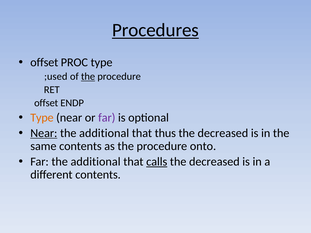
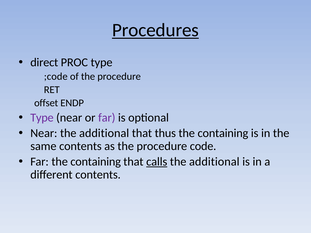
offset at (44, 62): offset -> direct
;used: ;used -> ;code
the at (88, 77) underline: present -> none
Type at (42, 118) colour: orange -> purple
Near at (44, 133) underline: present -> none
decreased at (223, 133): decreased -> containing
onto: onto -> code
Far the additional: additional -> containing
decreased at (214, 162): decreased -> additional
